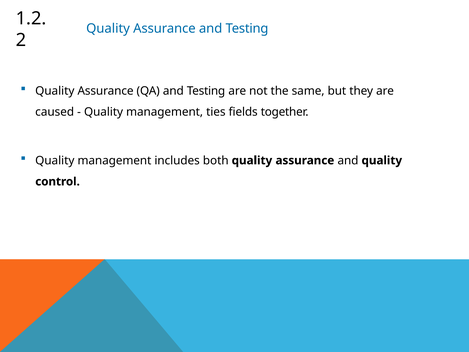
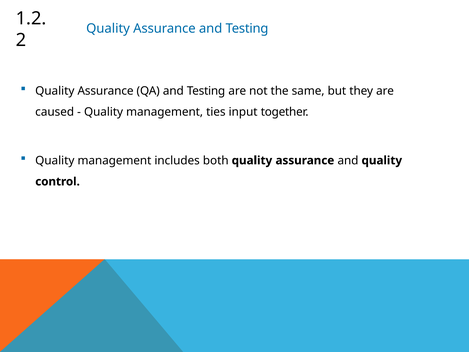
fields: fields -> input
